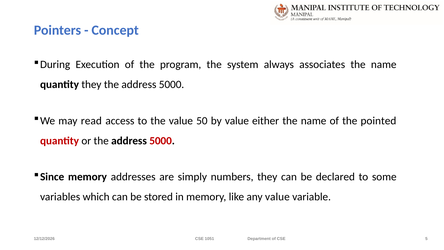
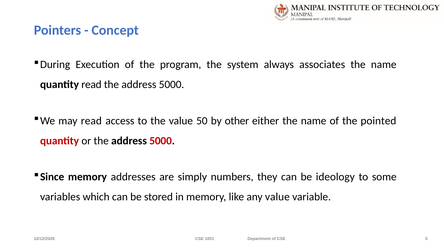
quantity they: they -> read
by value: value -> other
declared: declared -> ideology
